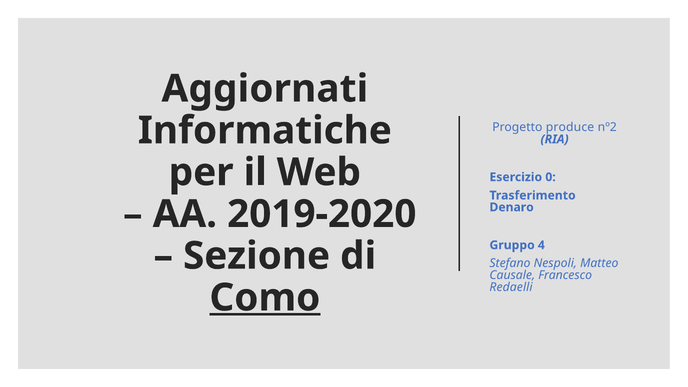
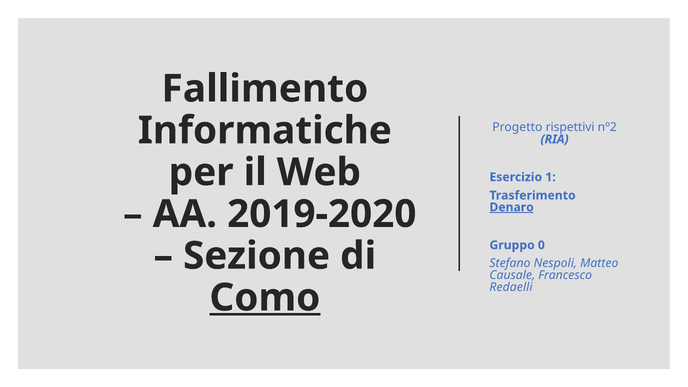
Aggiornati: Aggiornati -> Fallimento
produce: produce -> rispettivi
0: 0 -> 1
Denaro underline: none -> present
4: 4 -> 0
